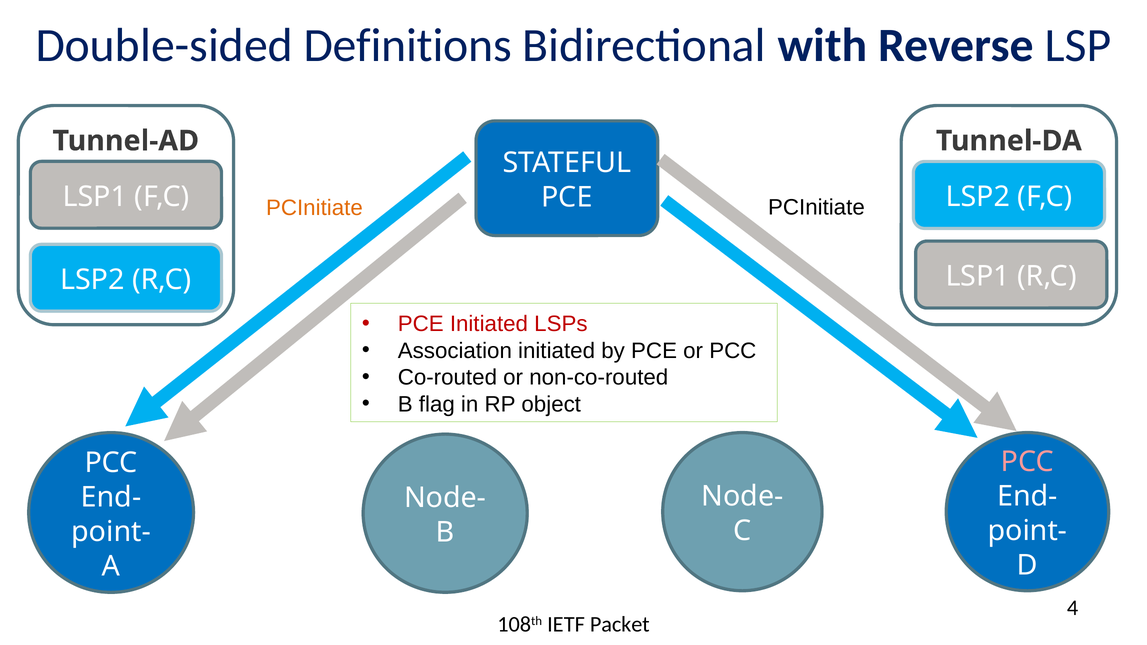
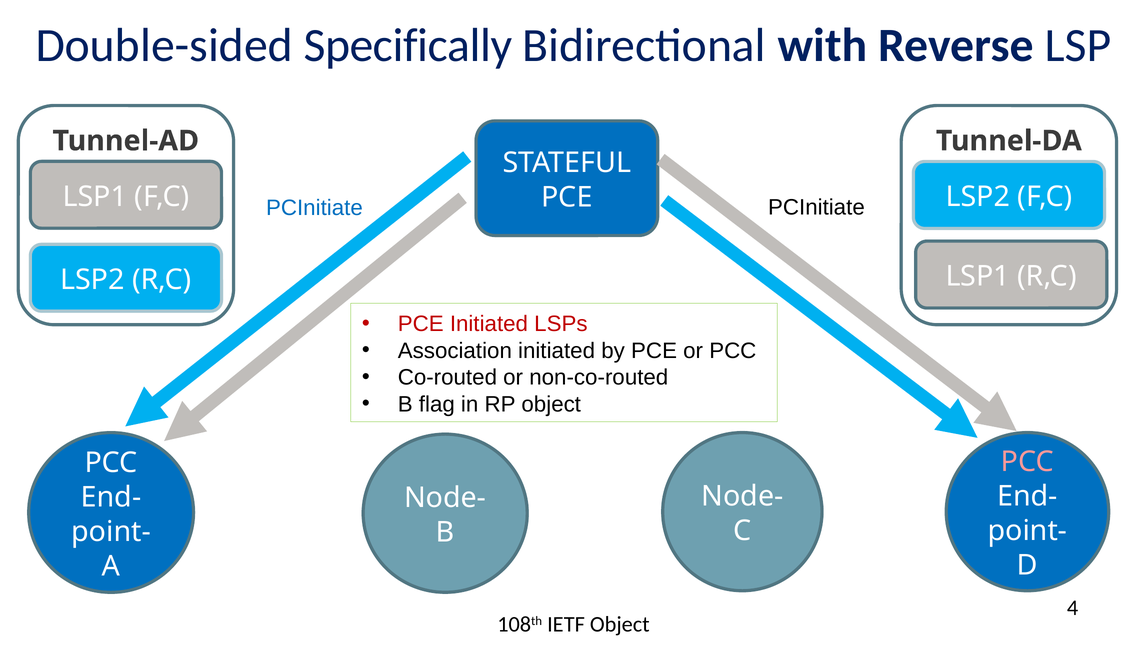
Definitions: Definitions -> Specifically
PCInitiate at (314, 208) colour: orange -> blue
IETF Packet: Packet -> Object
